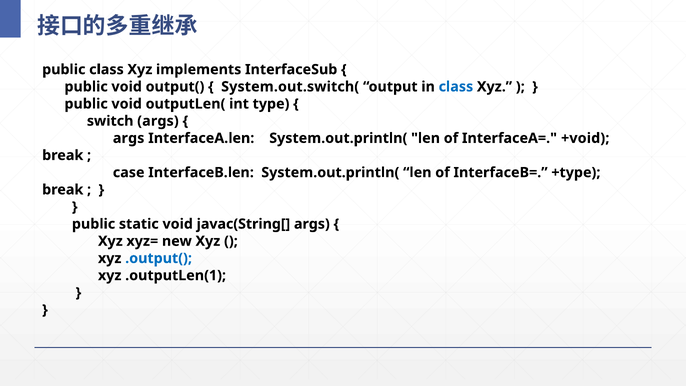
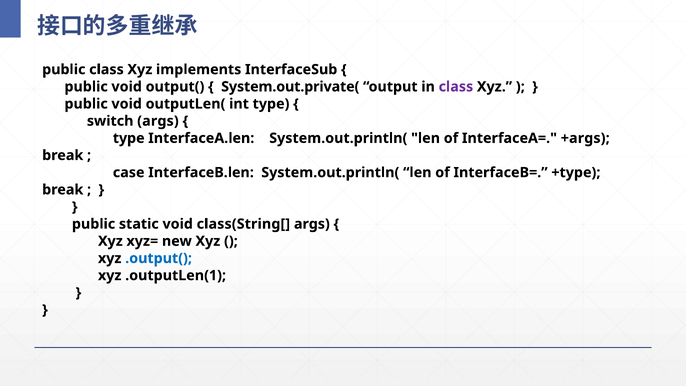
System.out.switch(: System.out.switch( -> System.out.private(
class at (456, 87) colour: blue -> purple
args at (129, 138): args -> type
+void: +void -> +args
javac(String[: javac(String[ -> class(String[
